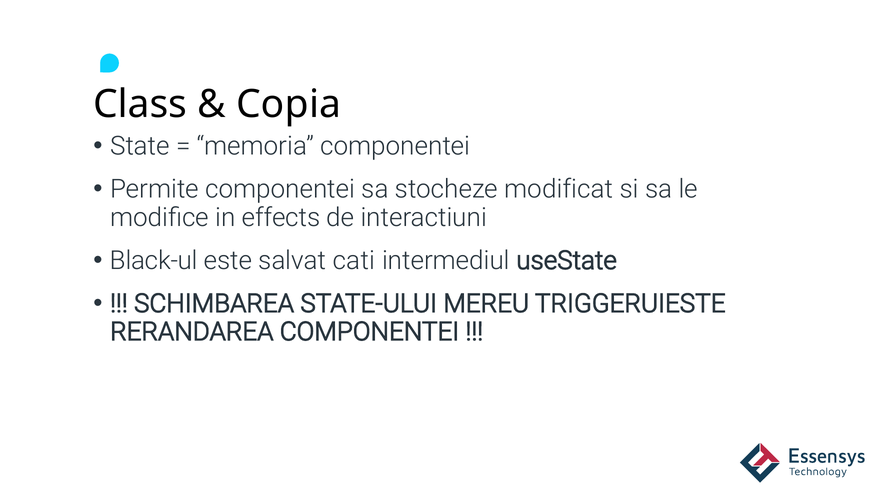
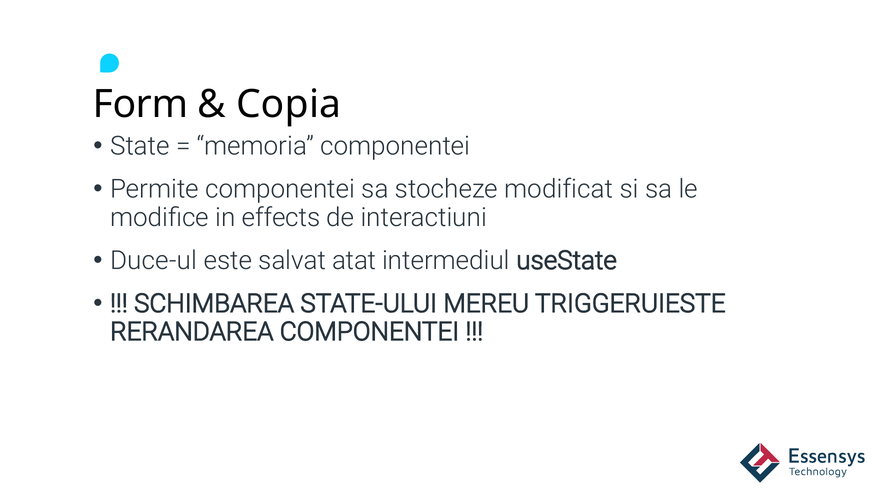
Class: Class -> Form
Black-ul: Black-ul -> Duce-ul
cati: cati -> atat
